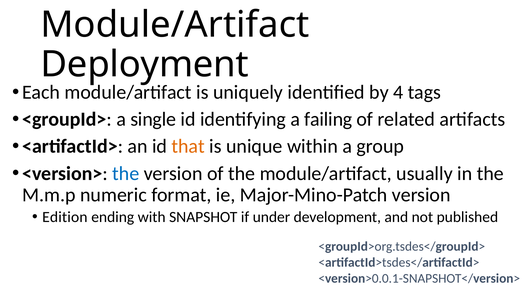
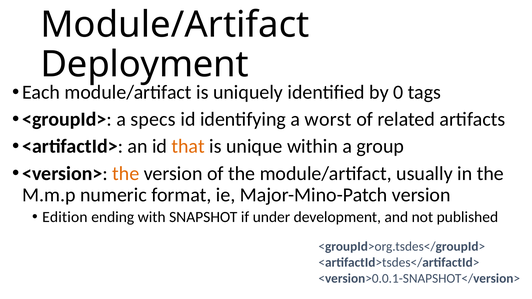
4: 4 -> 0
single: single -> specs
failing: failing -> worst
the at (126, 174) colour: blue -> orange
